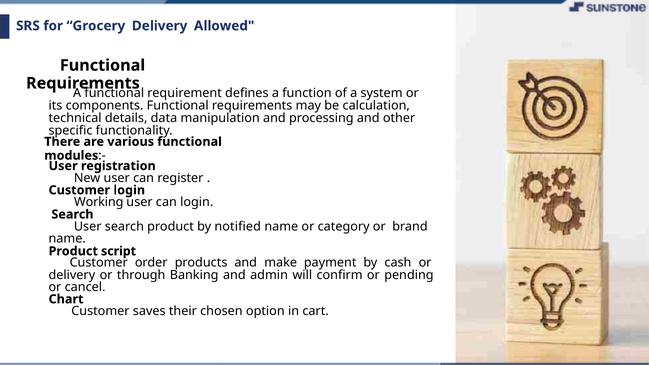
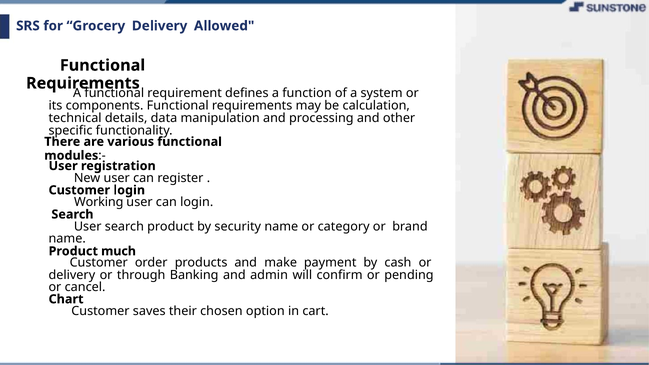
notified: notified -> security
script: script -> much
